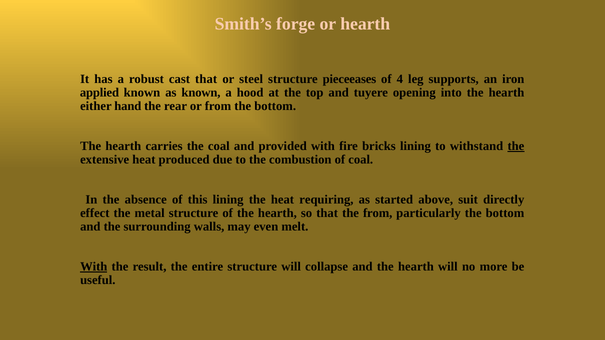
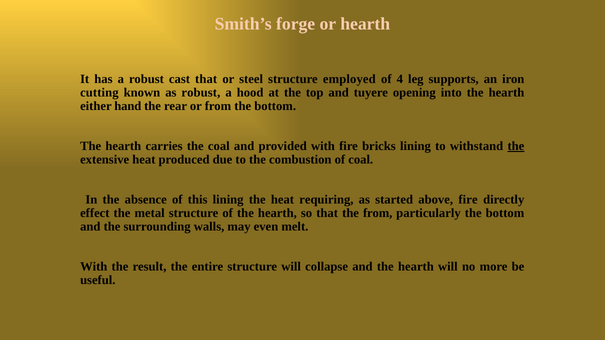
pieceeases: pieceeases -> employed
applied: applied -> cutting
as known: known -> robust
above suit: suit -> fire
With at (94, 267) underline: present -> none
